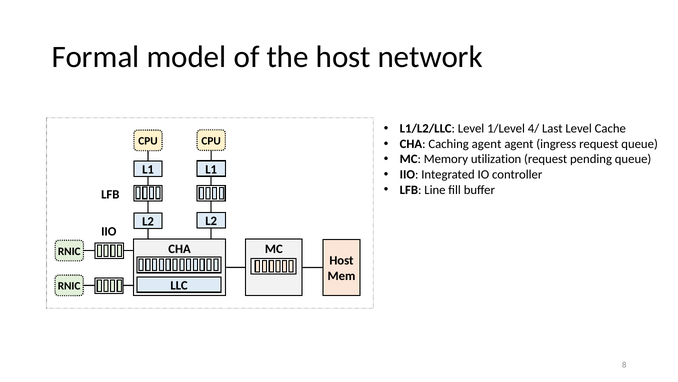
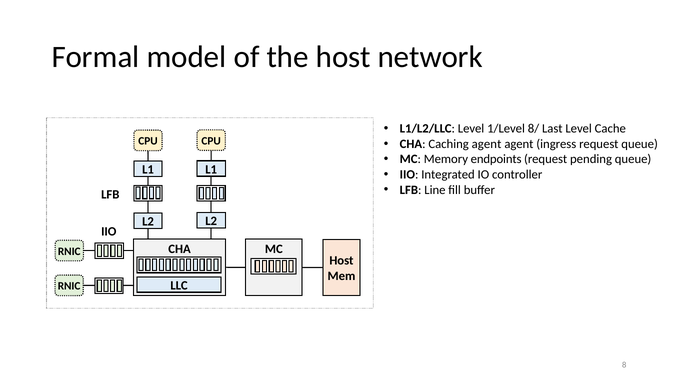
4/: 4/ -> 8/
utilization: utilization -> endpoints
